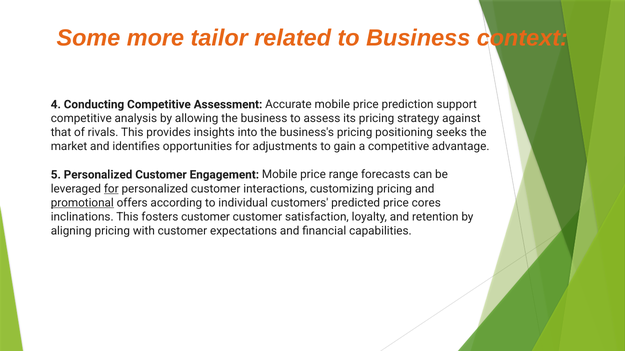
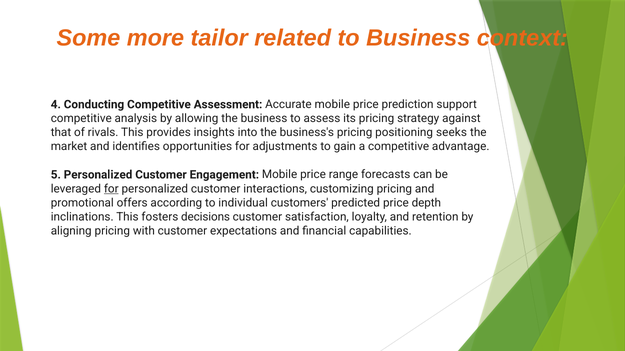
promotional underline: present -> none
cores: cores -> depth
fosters customer: customer -> decisions
